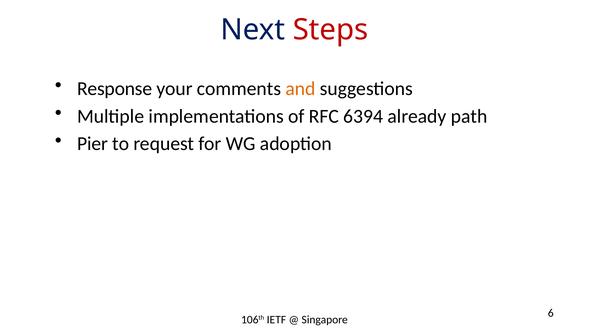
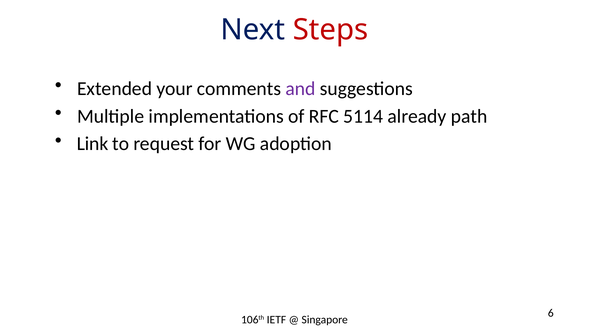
Response: Response -> Extended
and colour: orange -> purple
6394: 6394 -> 5114
Pier: Pier -> Link
